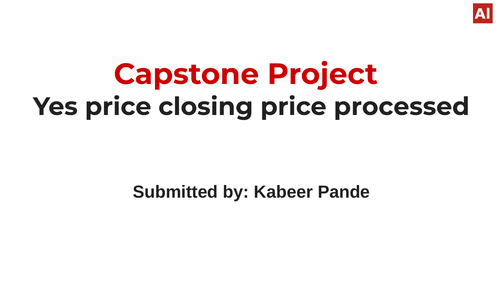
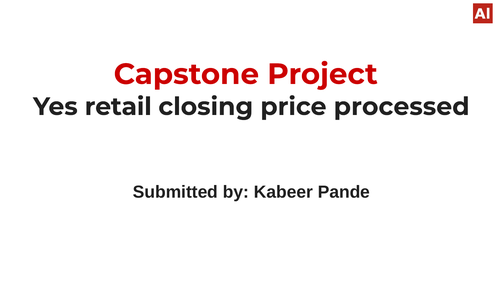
Yes price: price -> retail
